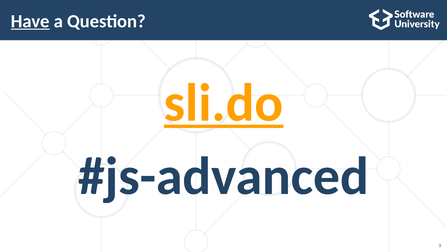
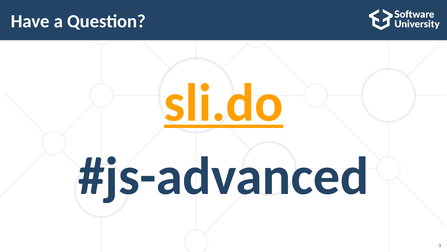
Have underline: present -> none
